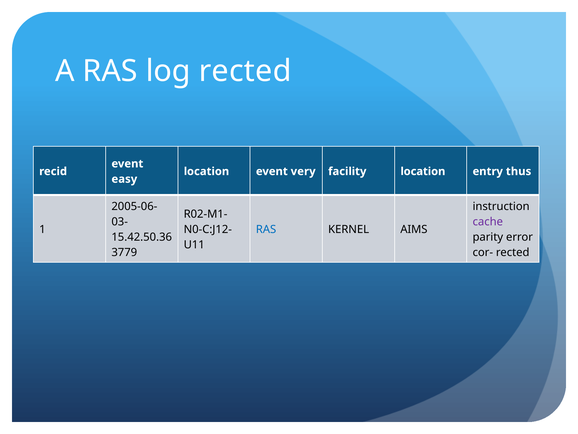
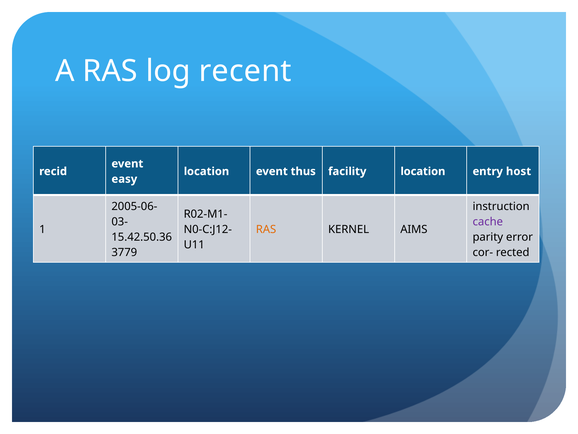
log rected: rected -> recent
very: very -> thus
thus: thus -> host
RAS at (266, 229) colour: blue -> orange
